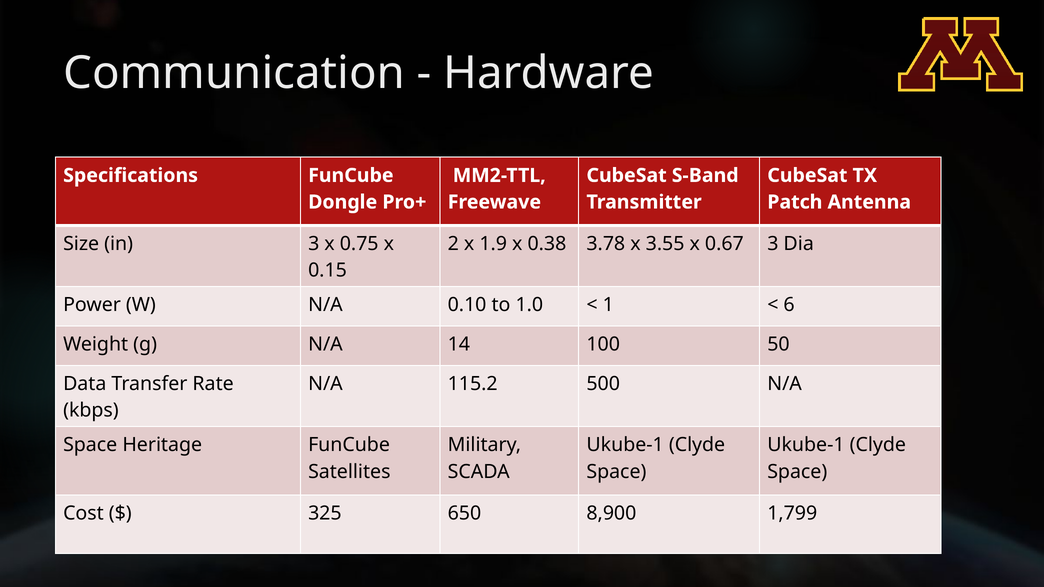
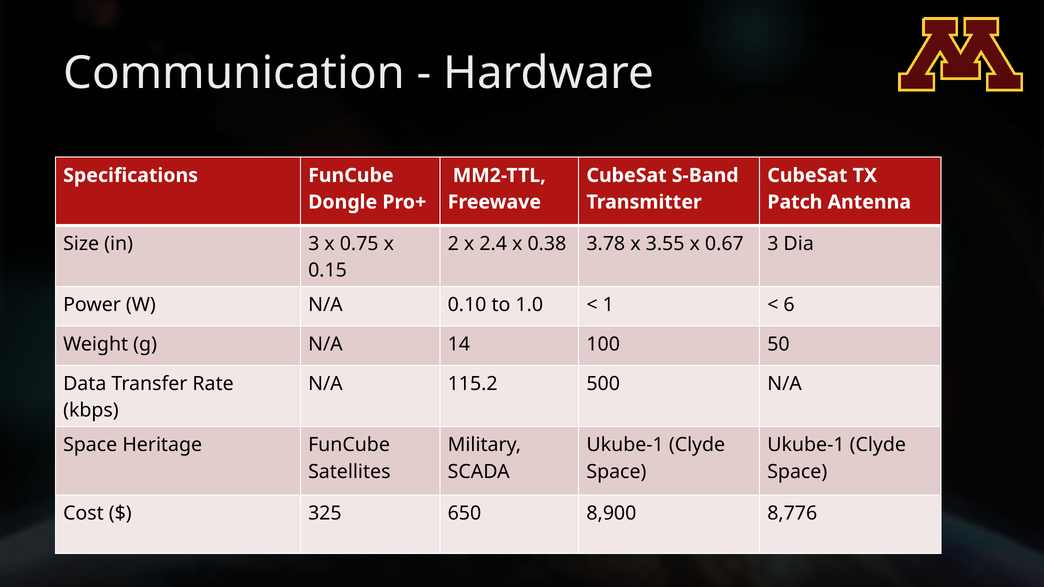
1.9: 1.9 -> 2.4
1,799: 1,799 -> 8,776
